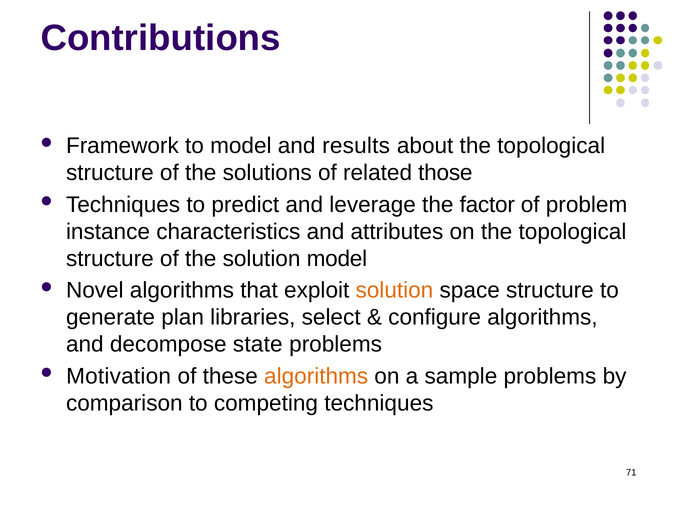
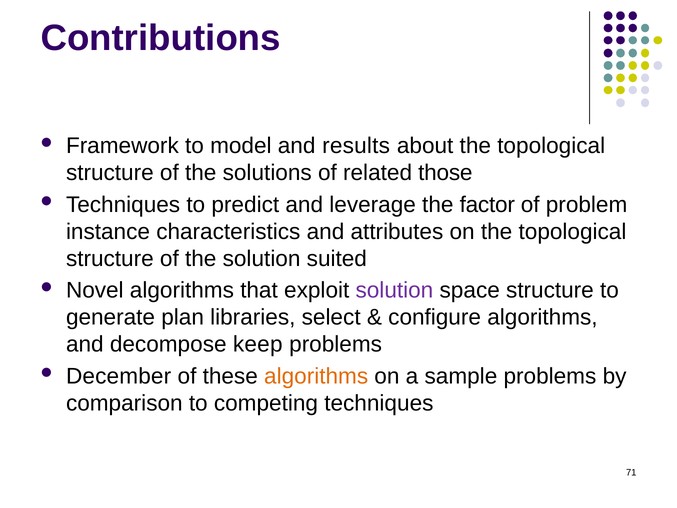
solution model: model -> suited
solution at (394, 290) colour: orange -> purple
state: state -> keep
Motivation: Motivation -> December
